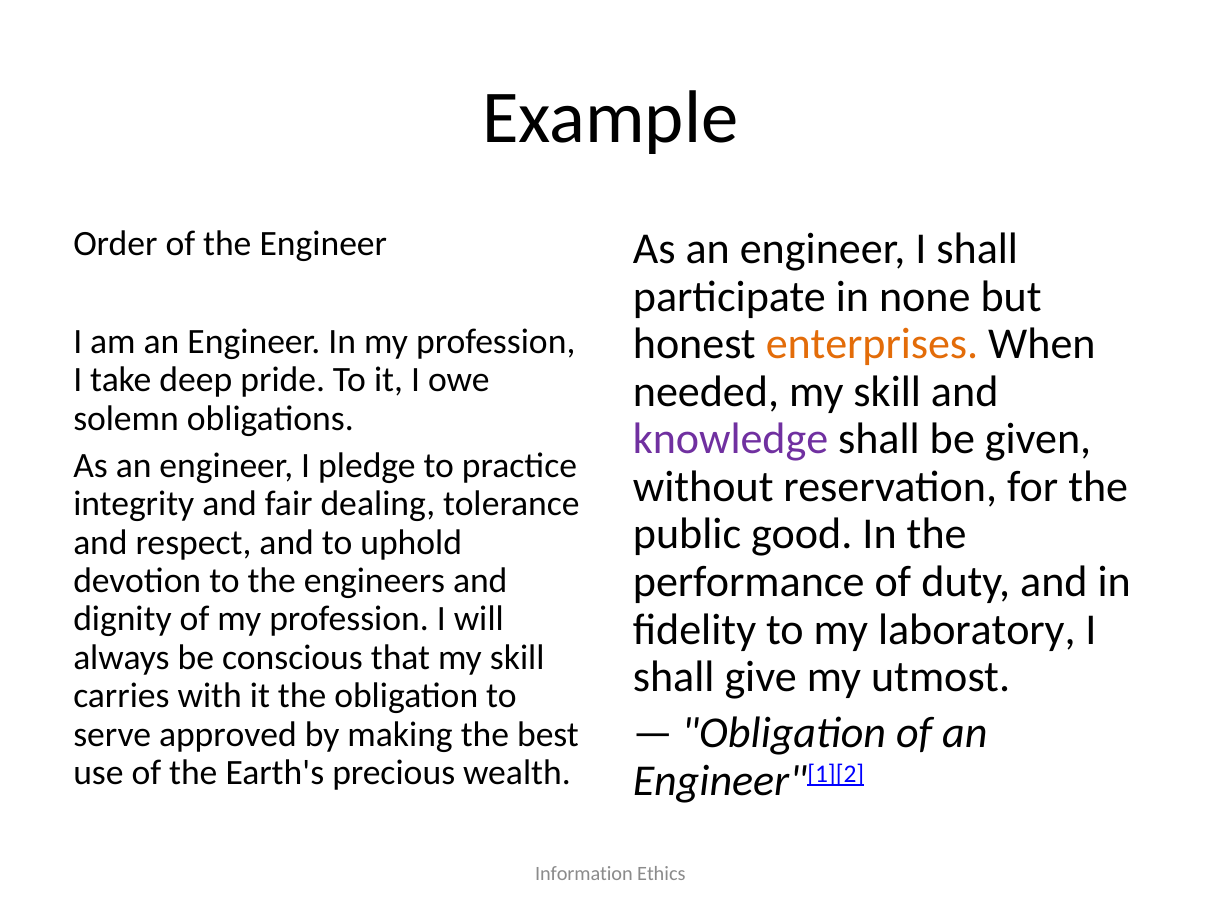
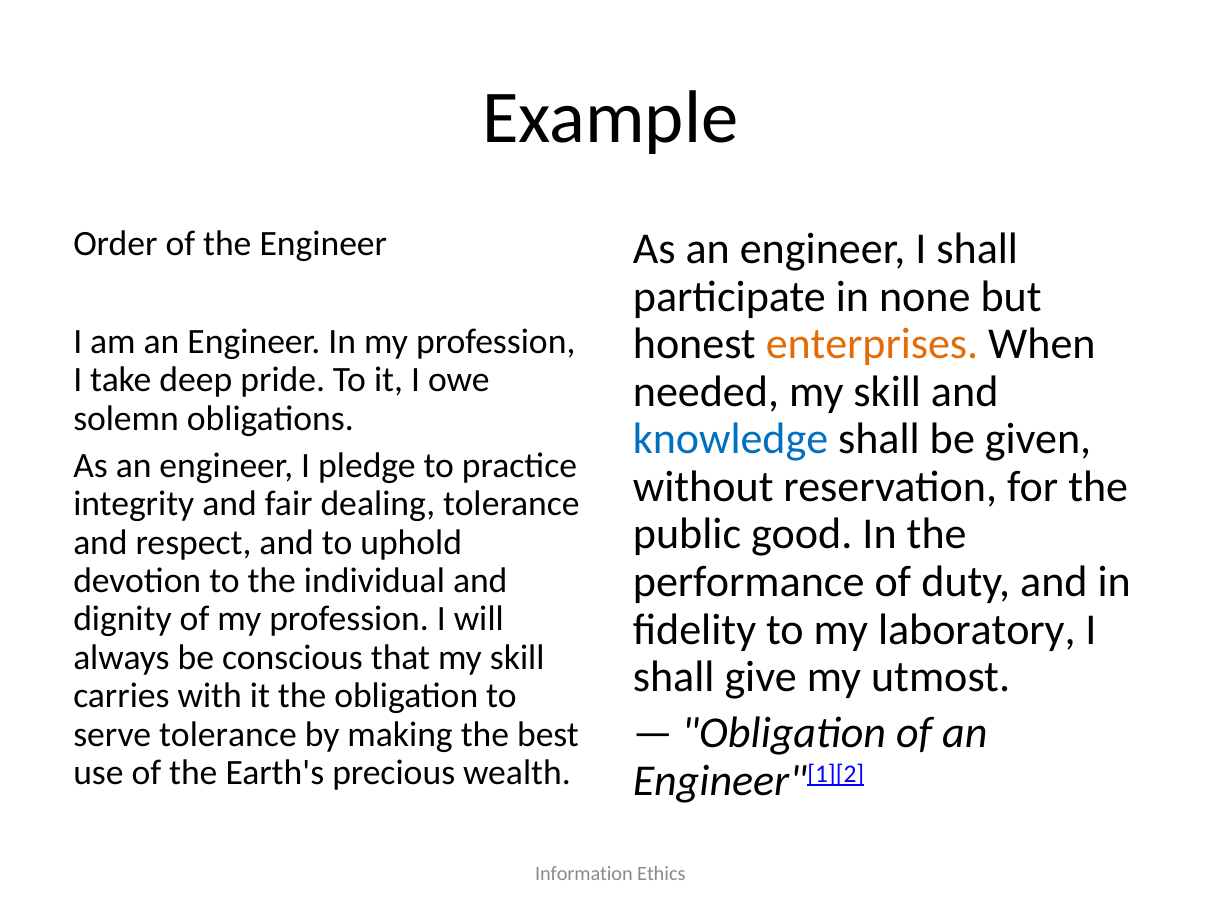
knowledge colour: purple -> blue
engineers: engineers -> individual
serve approved: approved -> tolerance
